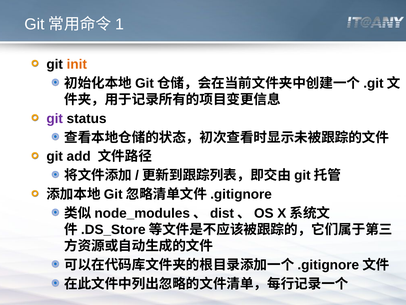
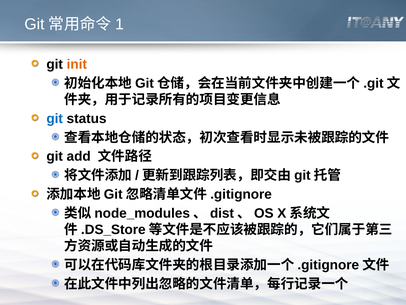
git at (55, 118) colour: purple -> blue
